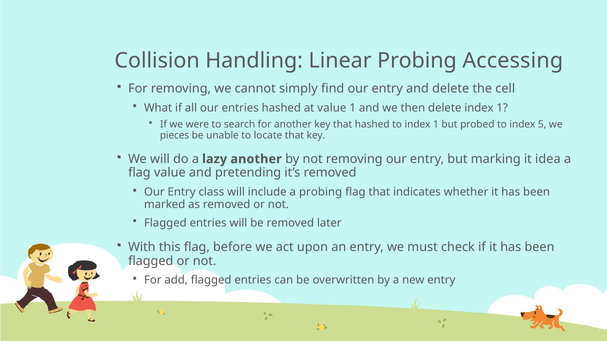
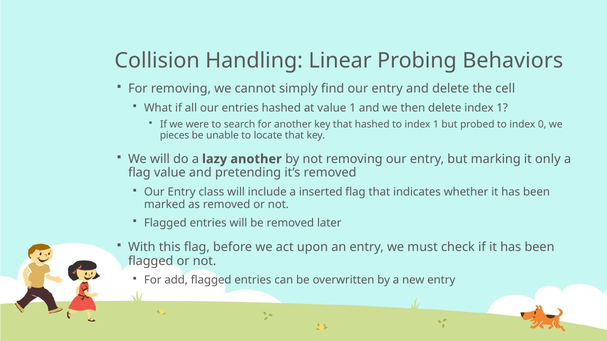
Accessing: Accessing -> Behaviors
5: 5 -> 0
idea: idea -> only
a probing: probing -> inserted
